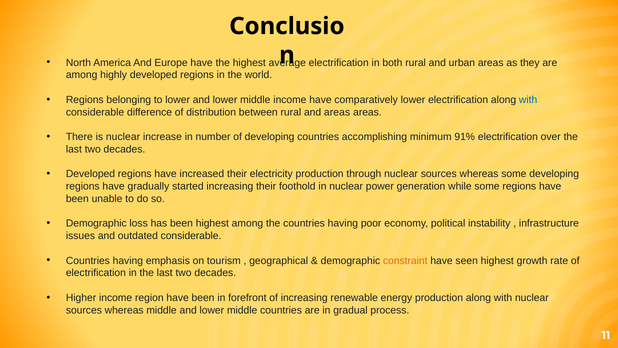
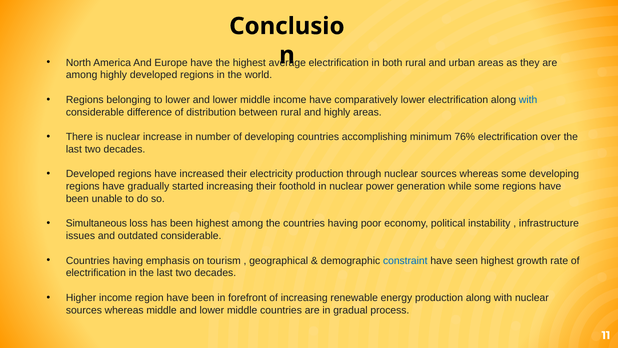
and areas: areas -> highly
91%: 91% -> 76%
Demographic at (96, 223): Demographic -> Simultaneous
constraint colour: orange -> blue
